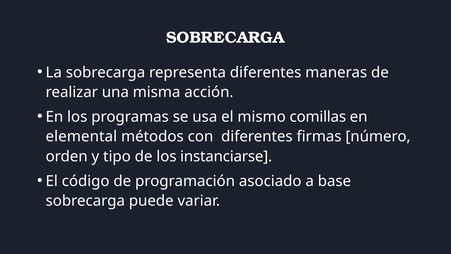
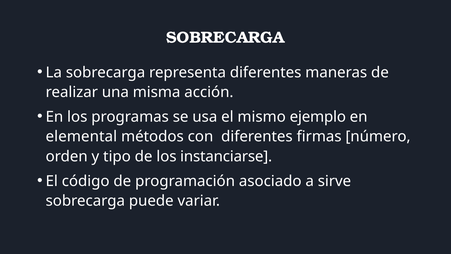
comillas: comillas -> ejemplo
base: base -> sirve
